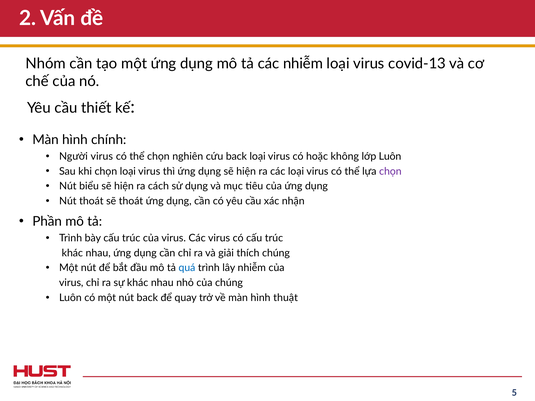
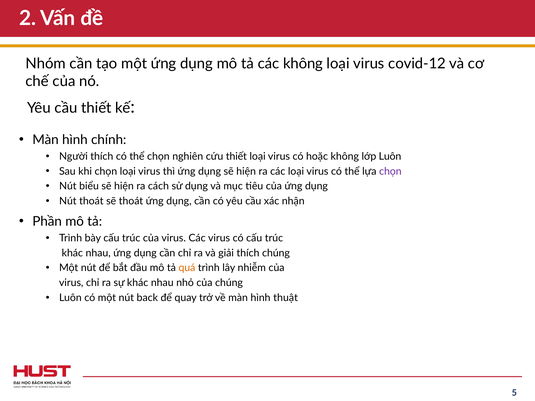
các nhiễm: nhiễm -> không
covid-13: covid-13 -> covid-12
Người virus: virus -> thích
cứu back: back -> thiết
quá colour: blue -> orange
